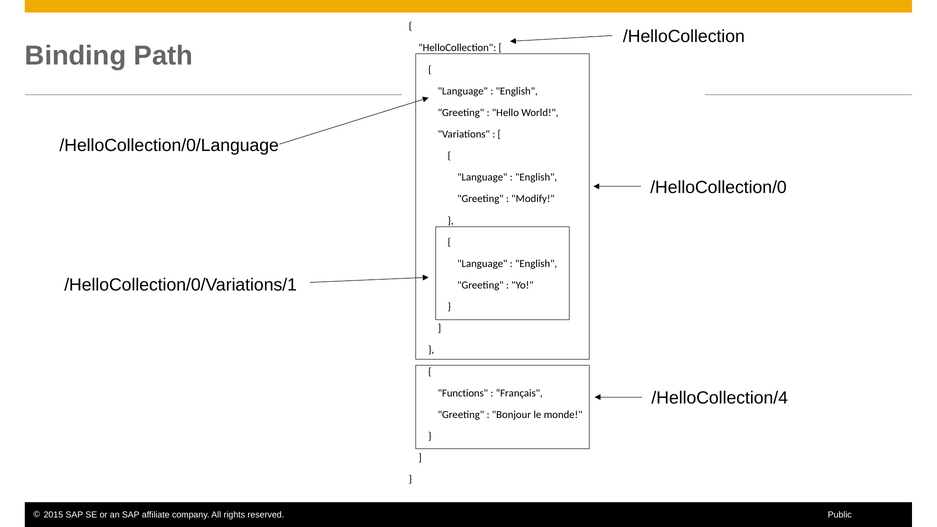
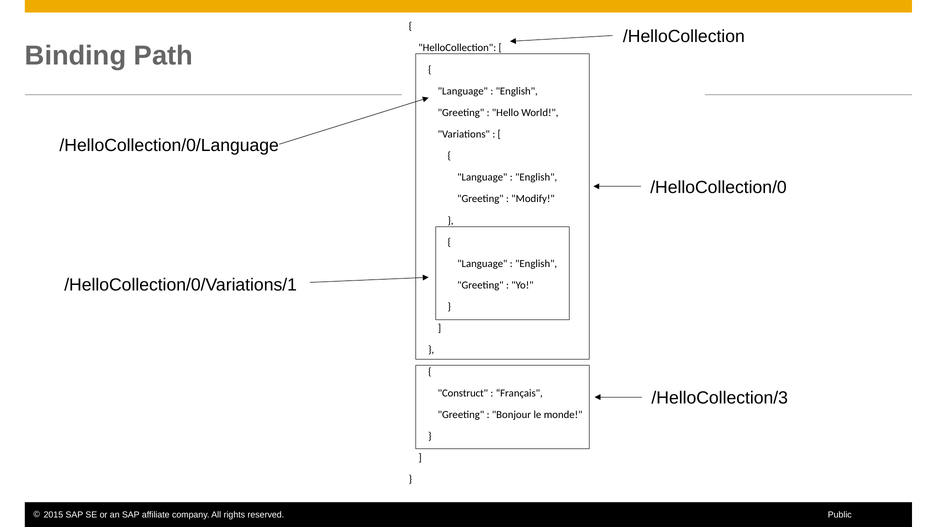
Functions: Functions -> Construct
/HelloCollection/4: /HelloCollection/4 -> /HelloCollection/3
